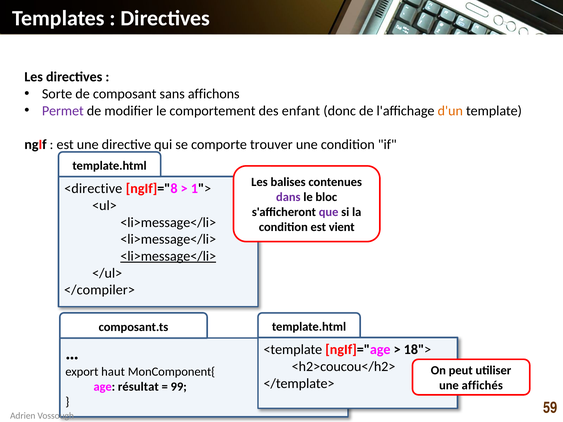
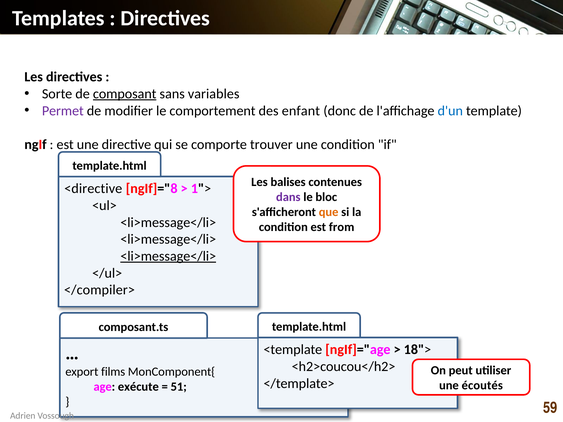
composant underline: none -> present
affichons: affichons -> variables
d'un colour: orange -> blue
que colour: purple -> orange
vient: vient -> from
haut: haut -> films
affichés: affichés -> écoutés
résultat: résultat -> exécute
99: 99 -> 51
